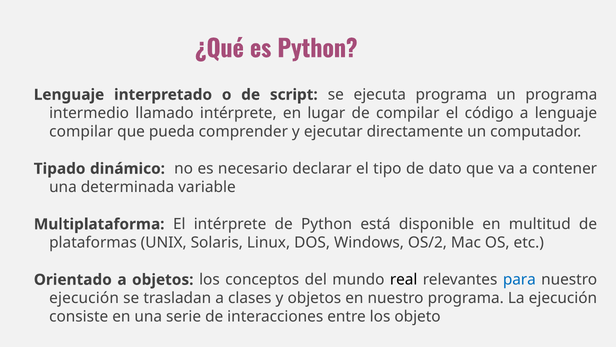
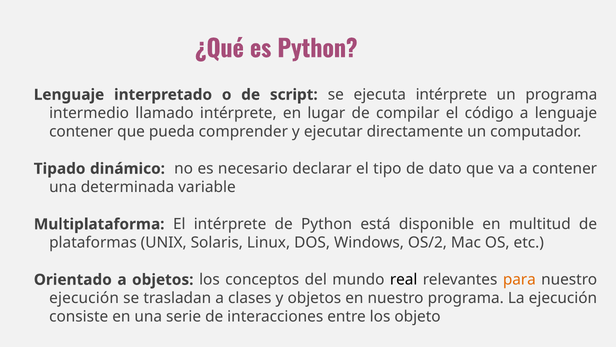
ejecuta programa: programa -> intérprete
compilar at (81, 132): compilar -> contener
para colour: blue -> orange
